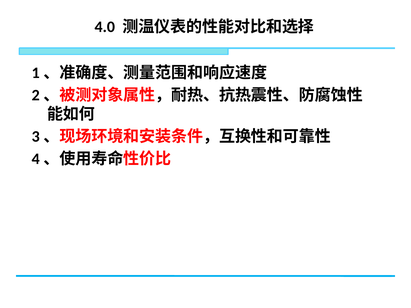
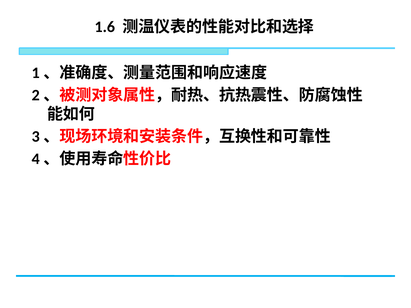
4.0: 4.0 -> 1.6
